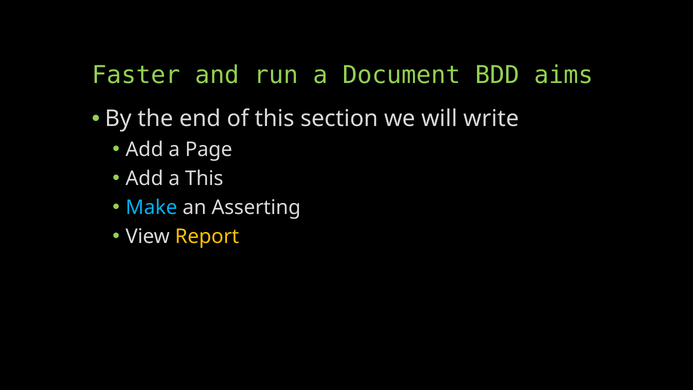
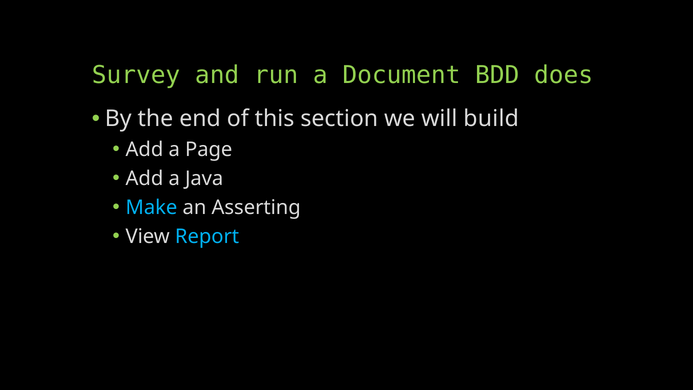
Faster: Faster -> Survey
aims: aims -> does
write: write -> build
a This: This -> Java
Report colour: yellow -> light blue
